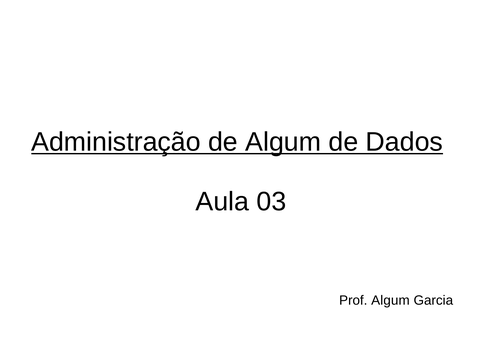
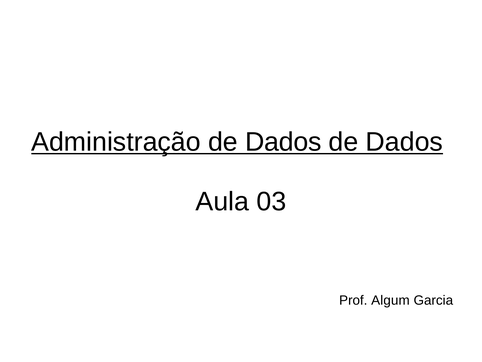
Administração de Algum: Algum -> Dados
